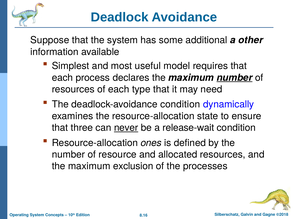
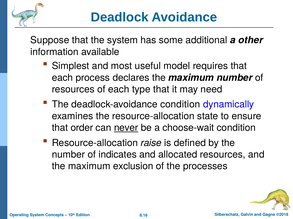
number at (235, 78) underline: present -> none
three: three -> order
release-wait: release-wait -> choose-wait
ones: ones -> raise
resource: resource -> indicates
